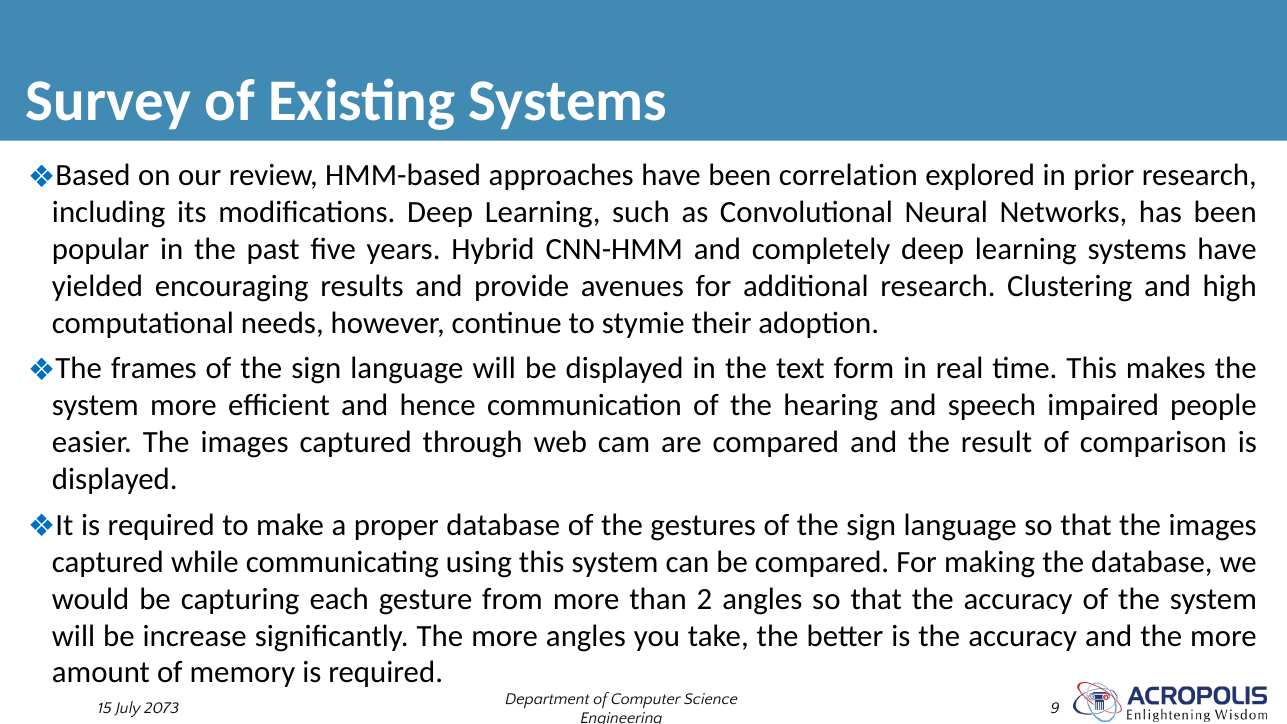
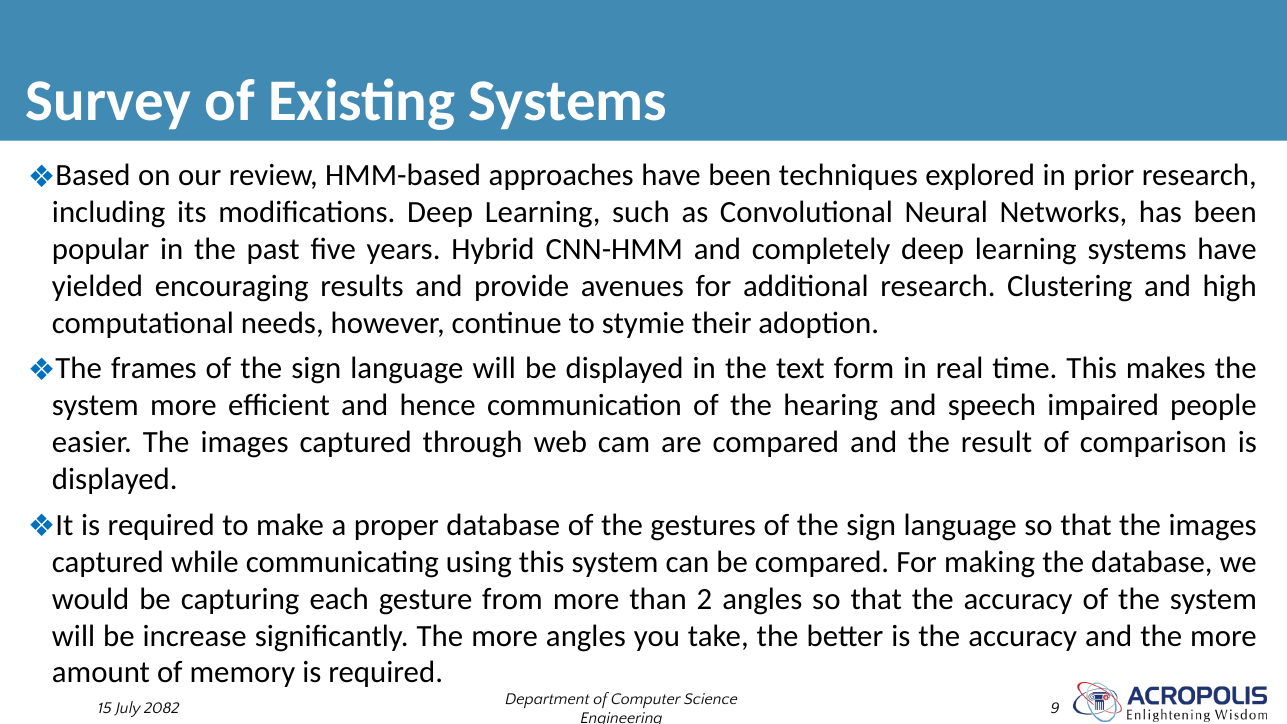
correlation: correlation -> techniques
2073: 2073 -> 2082
